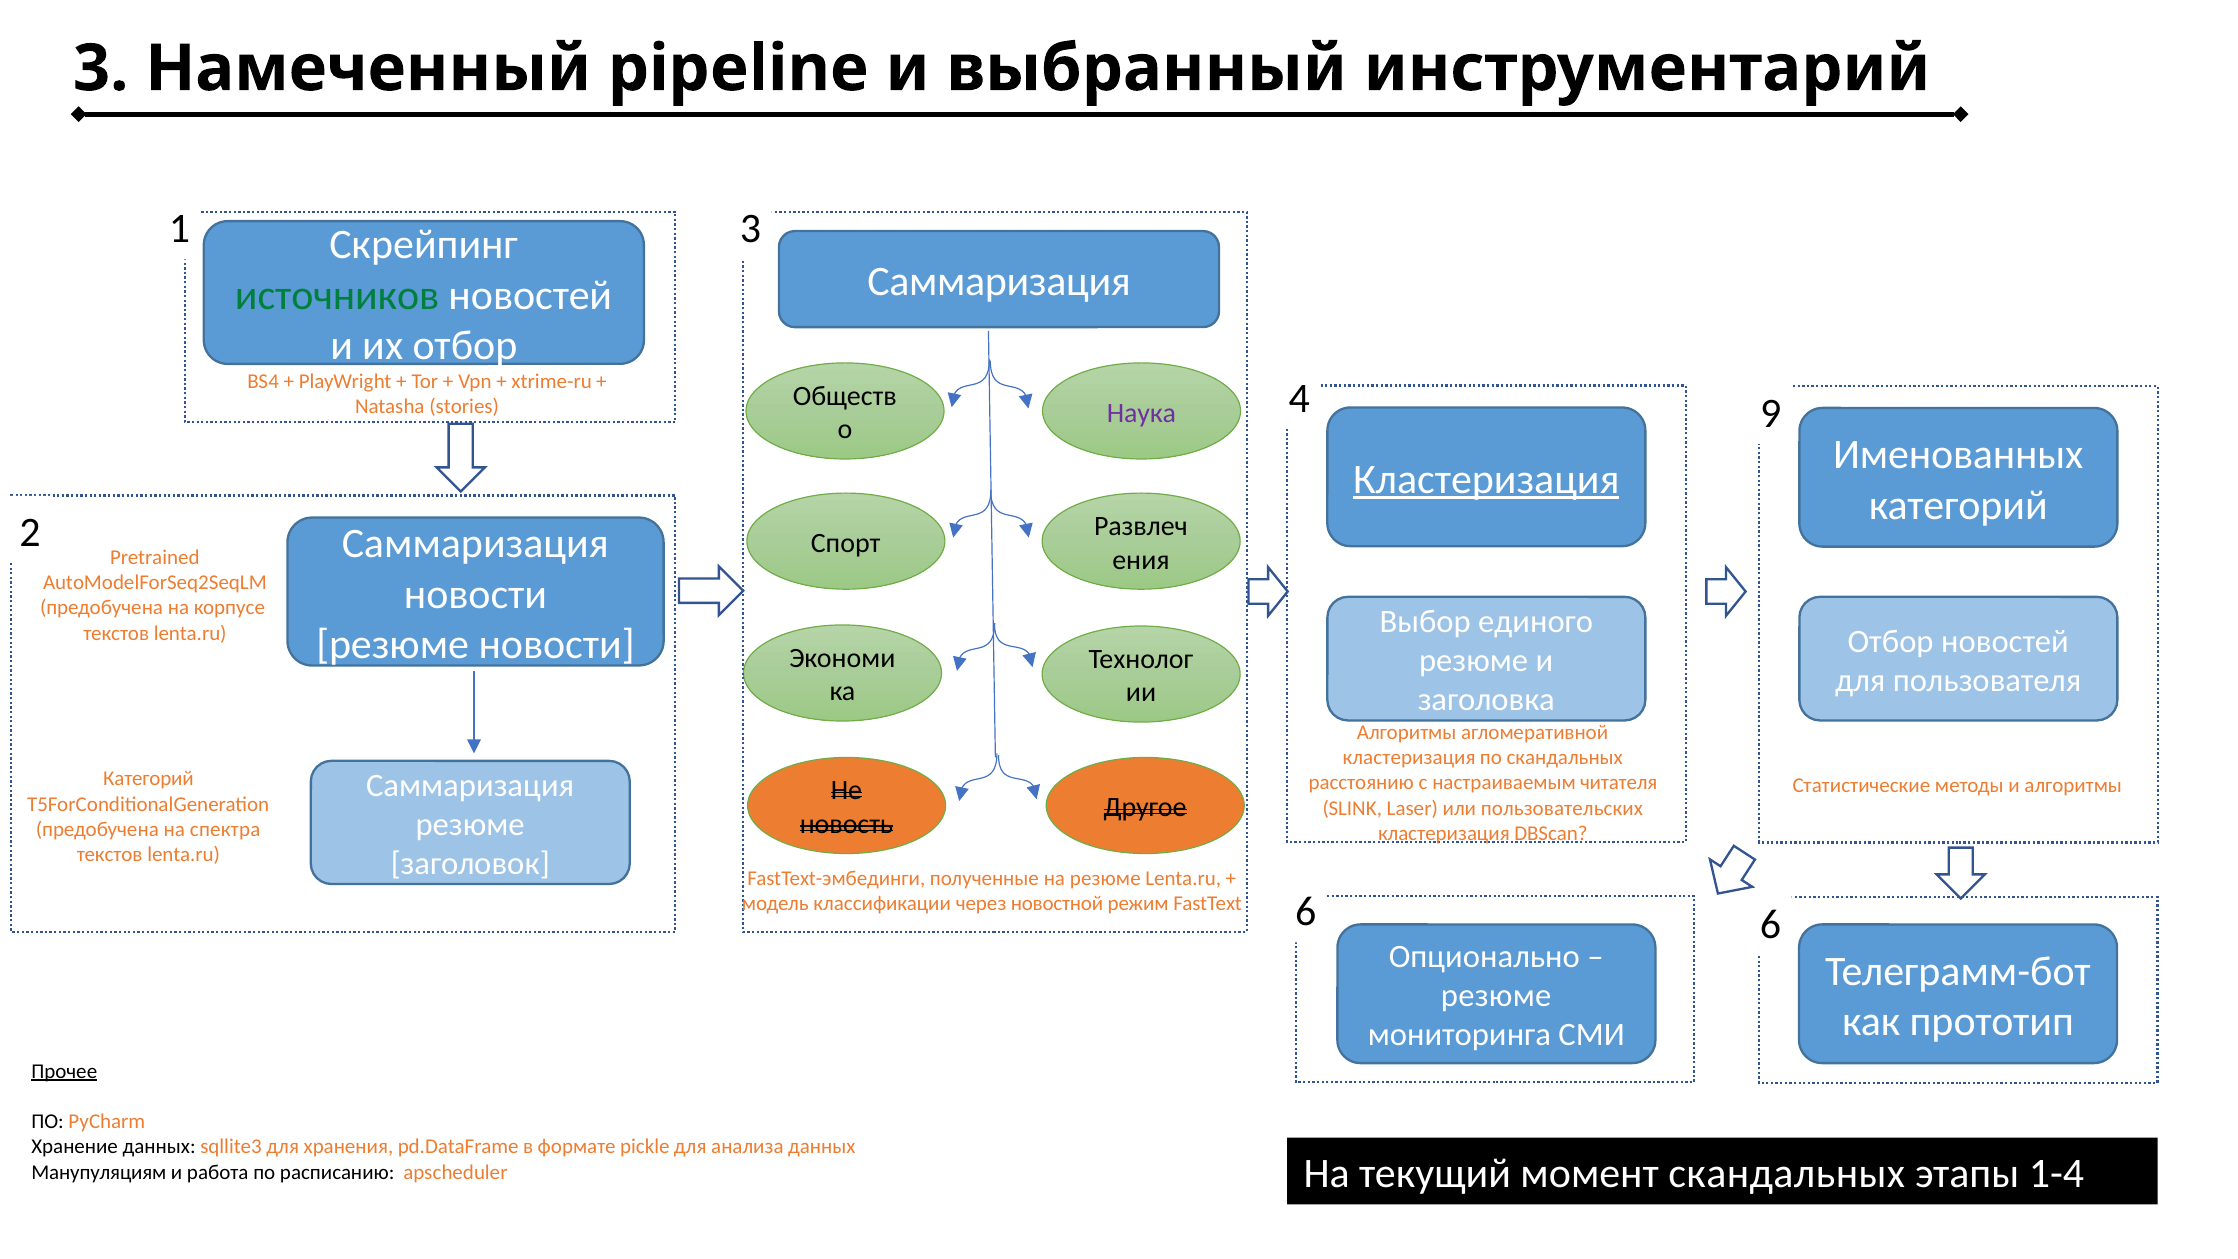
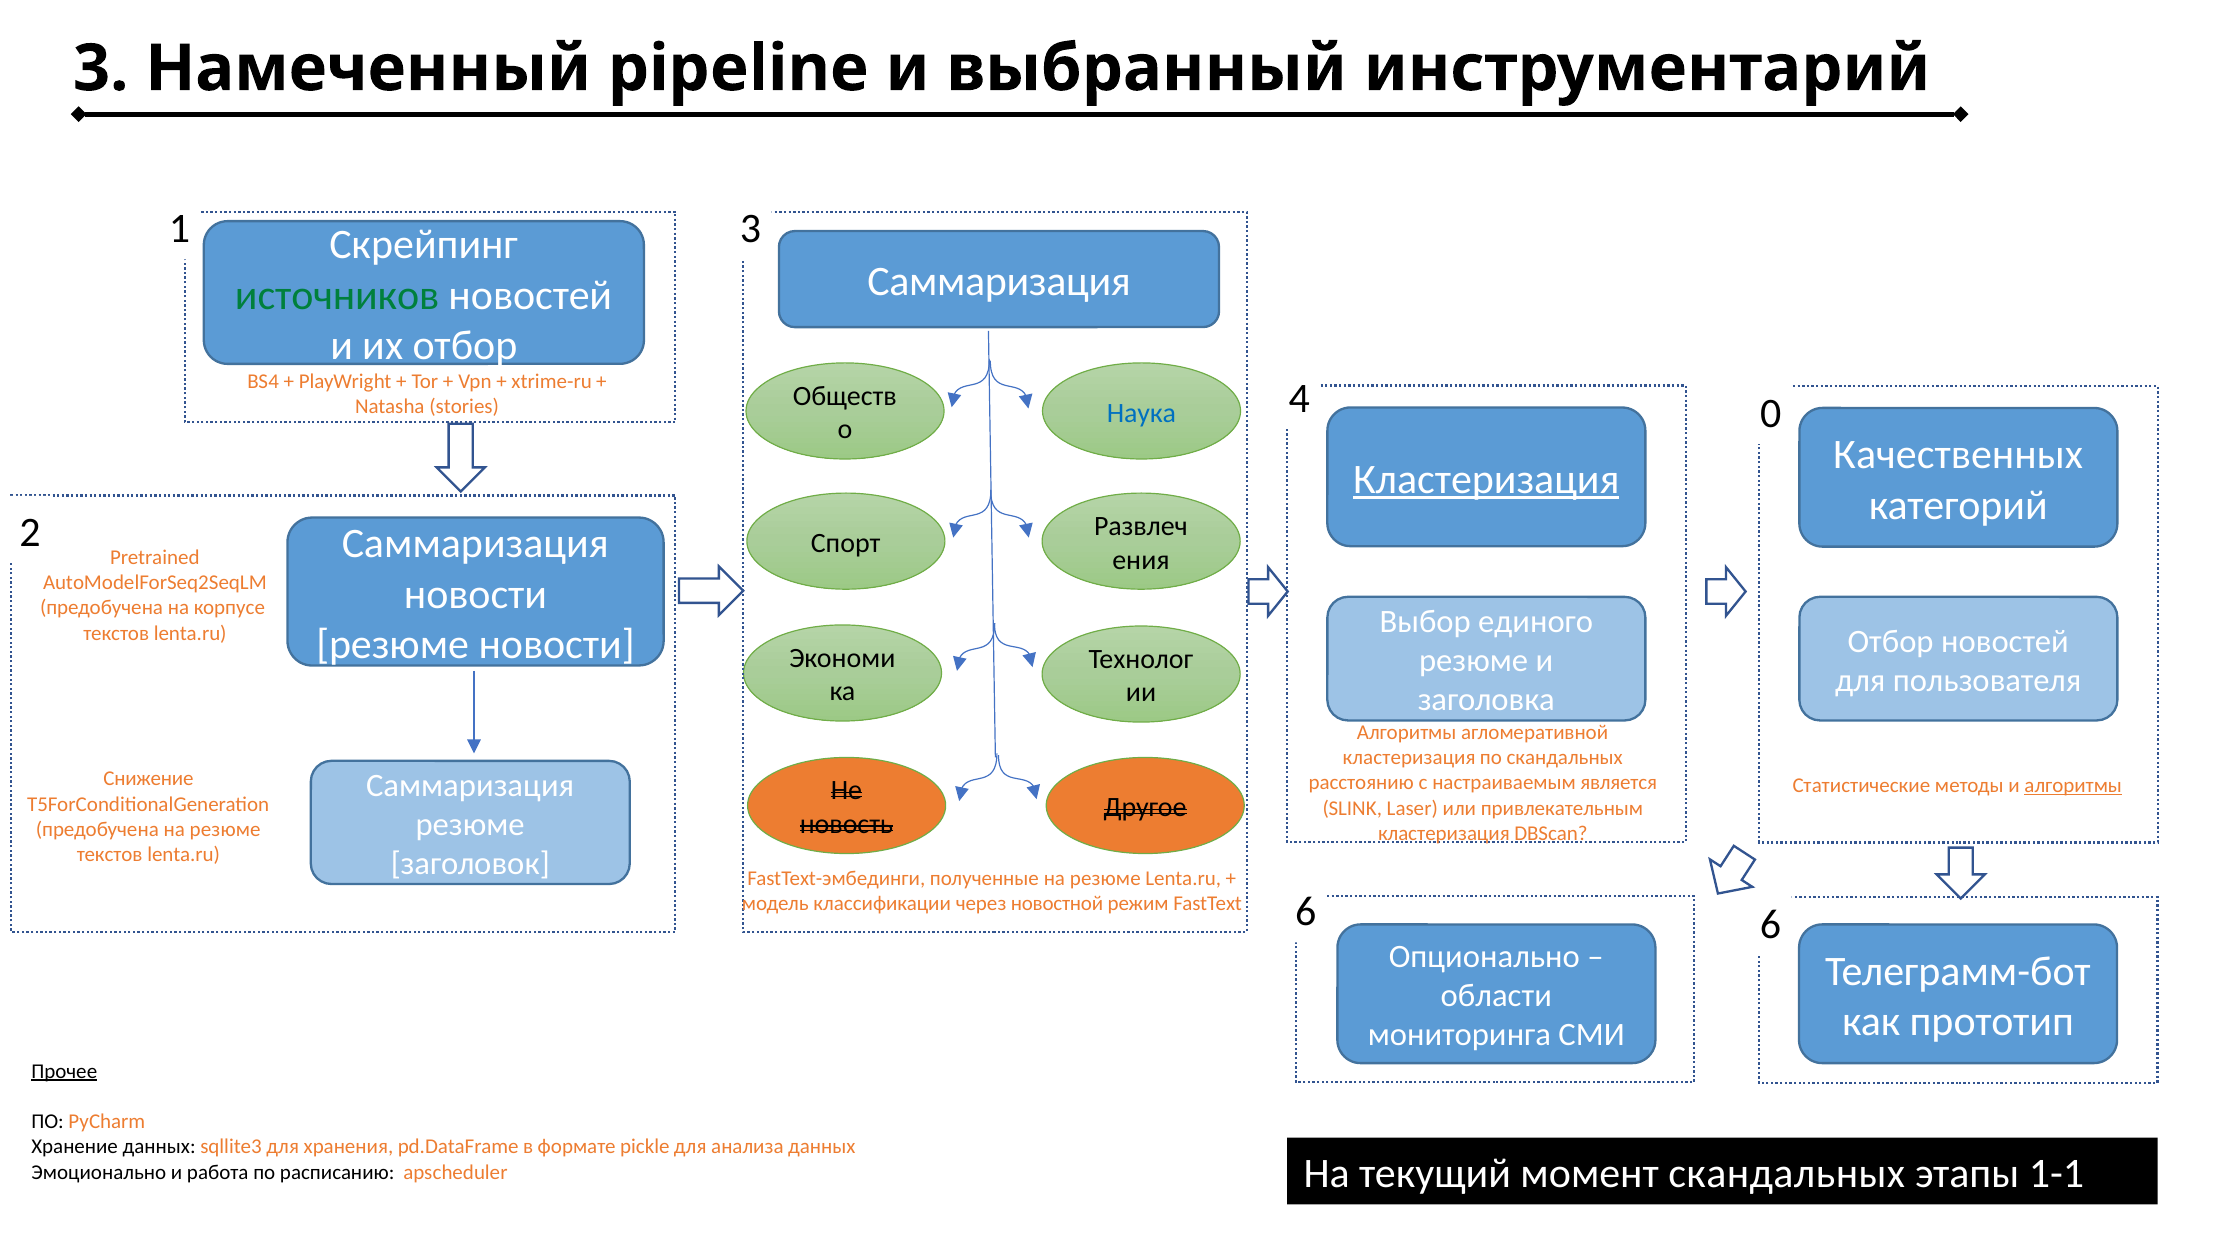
9: 9 -> 0
Наука colour: purple -> blue
Именованных: Именованных -> Качественных
Категорий at (148, 779): Категорий -> Cнижение
читателя: читателя -> является
алгоритмы at (2073, 785) underline: none -> present
пользовательских: пользовательских -> привлекательным
предобучена на спектра: спектра -> резюме
резюме at (1496, 996): резюме -> области
1-4: 1-4 -> 1-1
Манупуляциям: Манупуляциям -> Эмоционально
